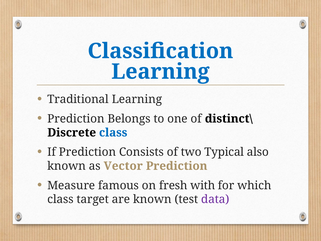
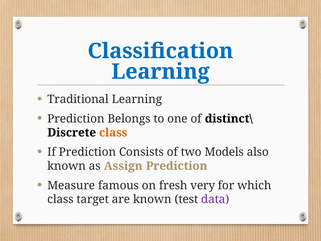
class at (113, 132) colour: blue -> orange
Typical: Typical -> Models
Vector: Vector -> Assign
with: with -> very
